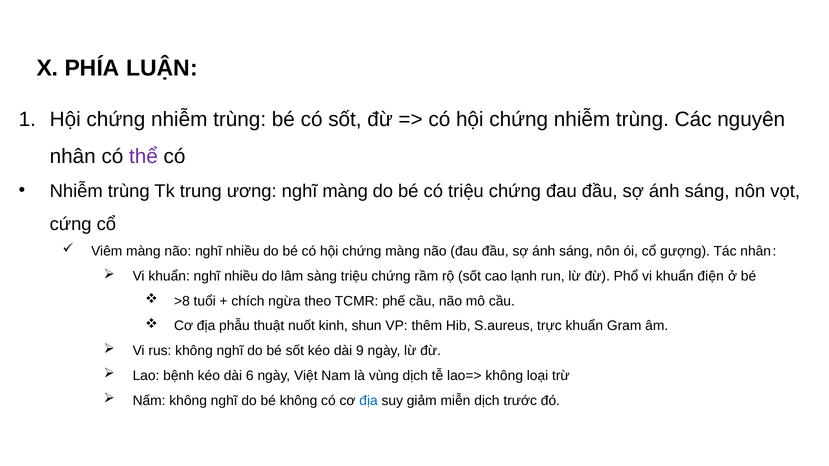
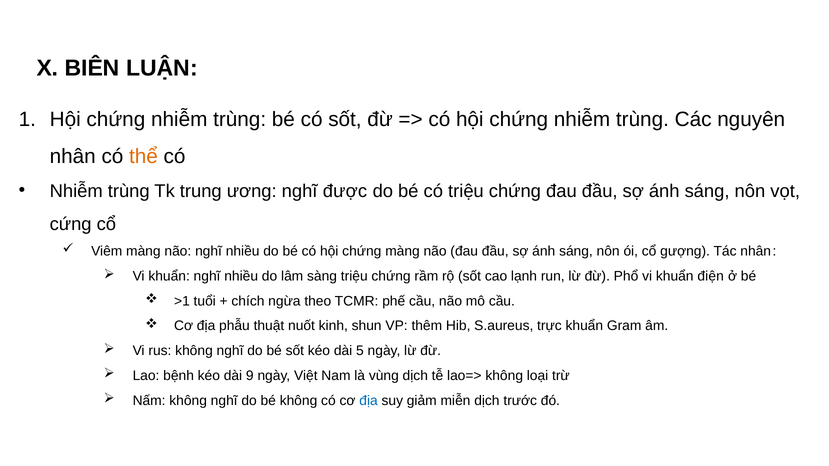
PHÍA: PHÍA -> BIÊN
thể colour: purple -> orange
nghĩ màng: màng -> được
>8: >8 -> >1
9: 9 -> 5
6: 6 -> 9
